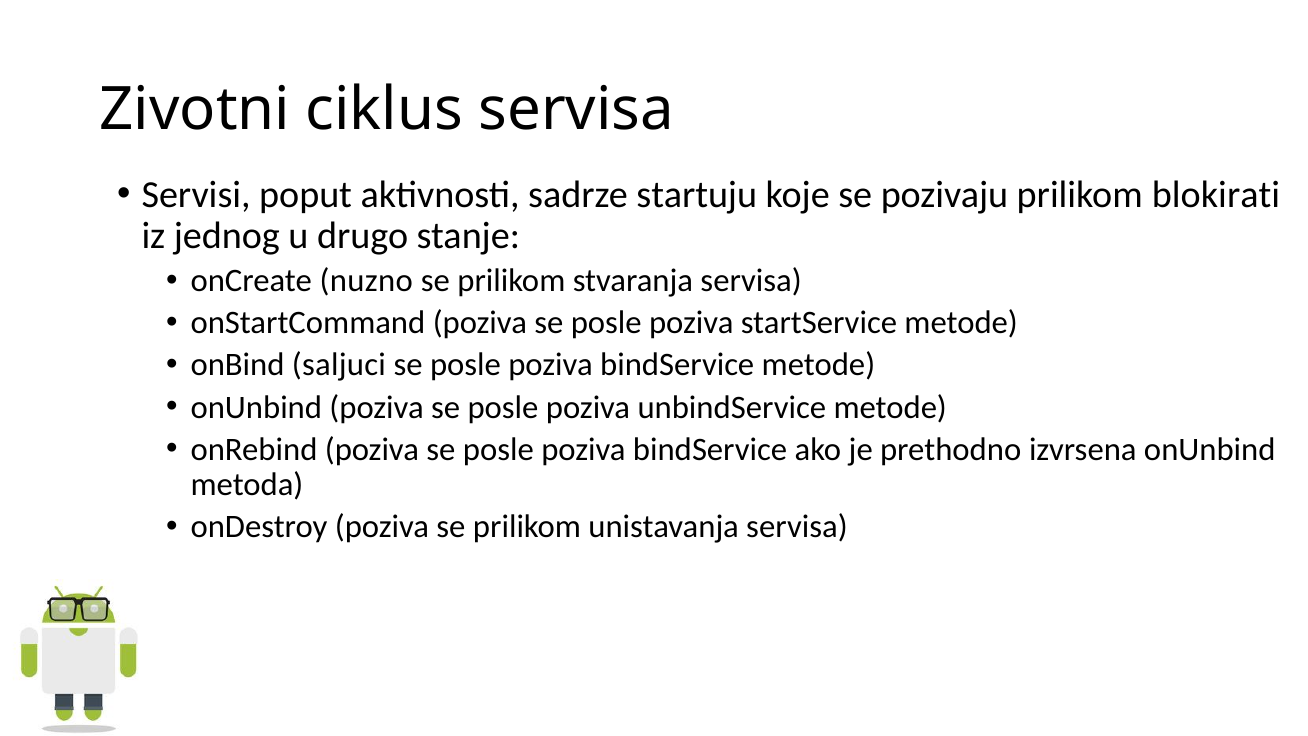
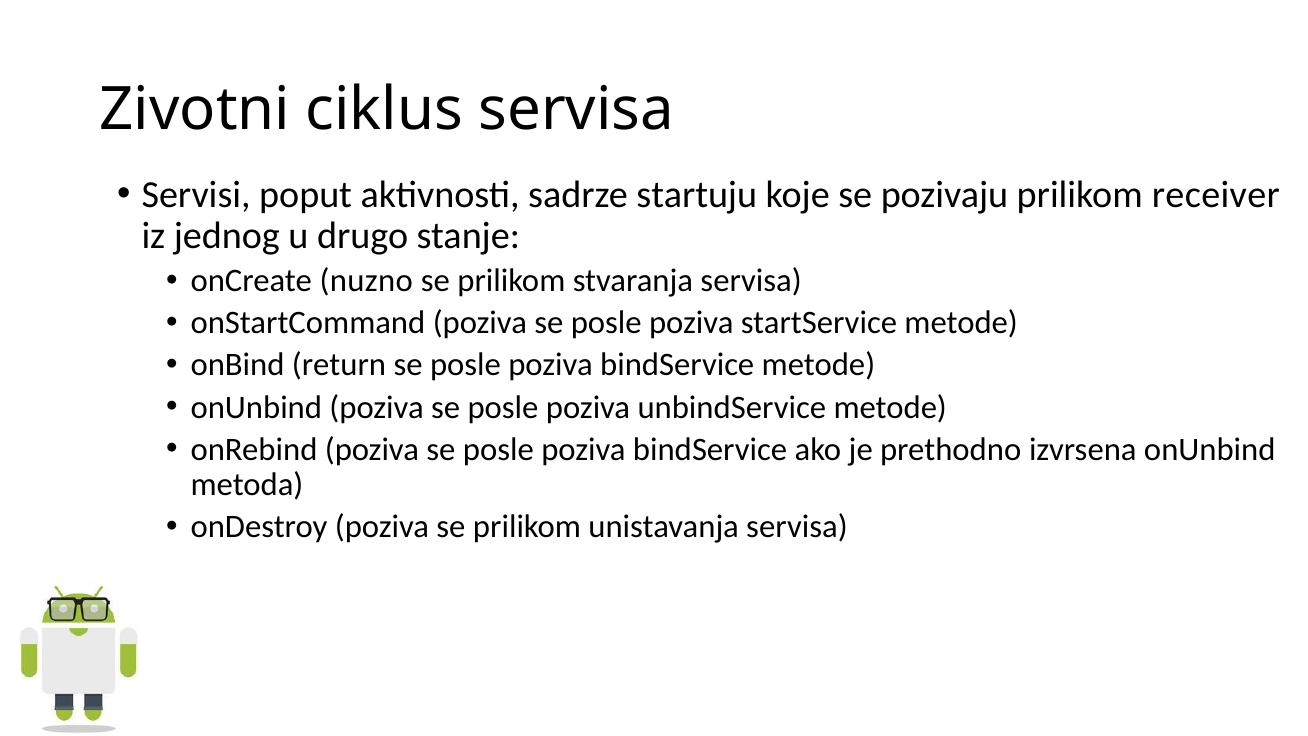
blokirati: blokirati -> receiver
saljuci: saljuci -> return
